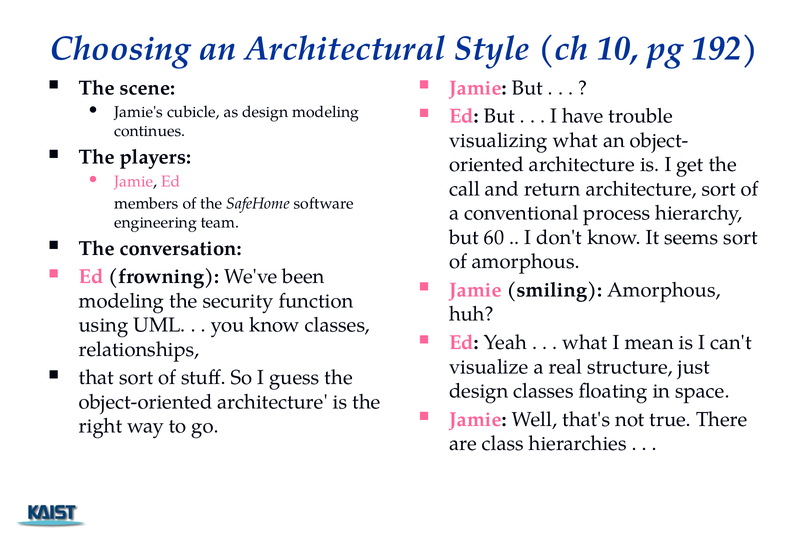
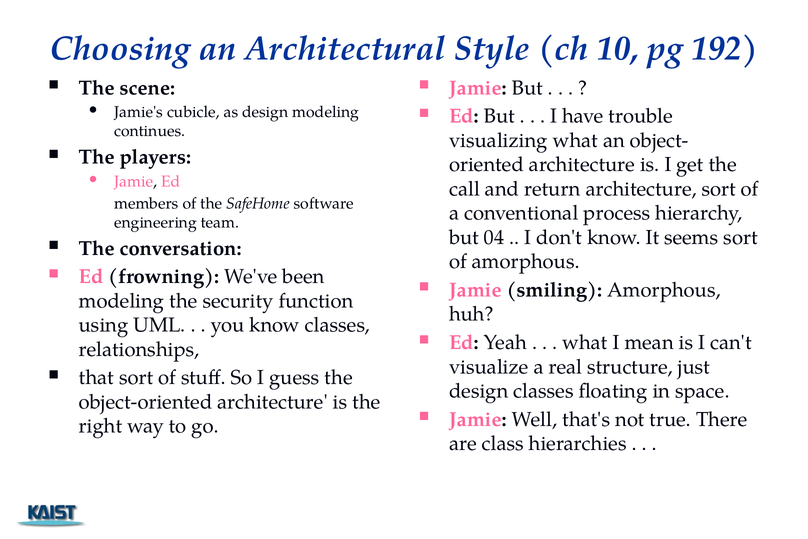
60: 60 -> 04
